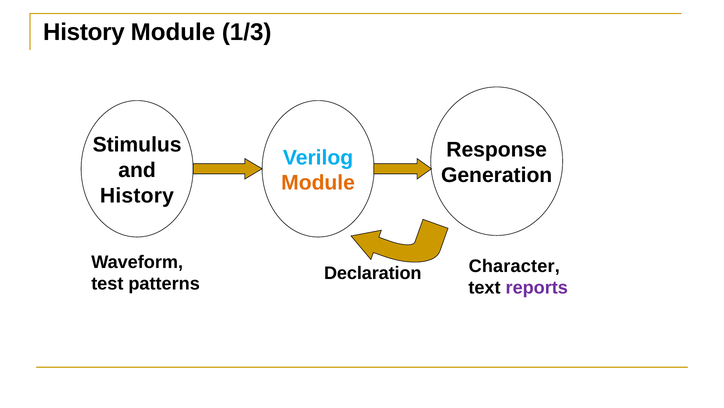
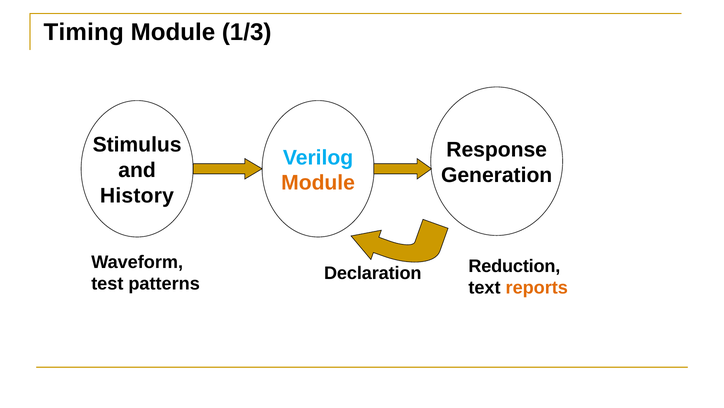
History at (84, 32): History -> Timing
Character: Character -> Reduction
reports colour: purple -> orange
